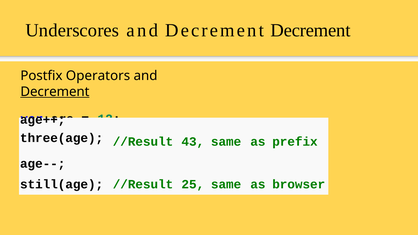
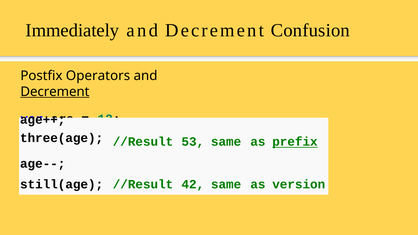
Underscores: Underscores -> Immediately
Decrement Decrement: Decrement -> Confusion
43: 43 -> 53
prefix underline: none -> present
25: 25 -> 42
browser: browser -> version
